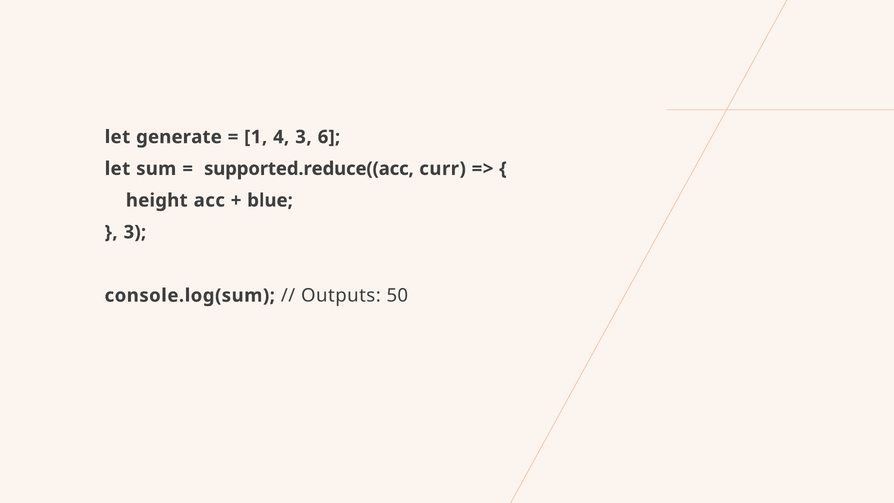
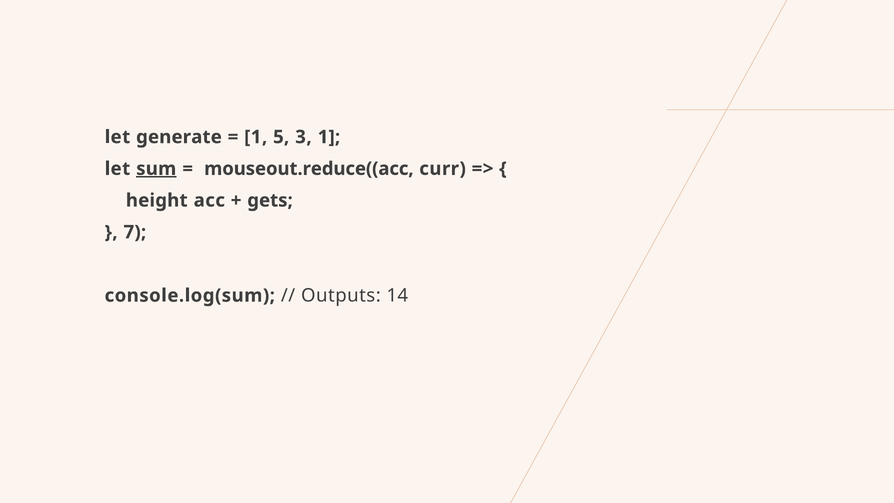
4: 4 -> 5
3 6: 6 -> 1
sum underline: none -> present
supported.reduce((acc: supported.reduce((acc -> mouseout.reduce((acc
blue: blue -> gets
3 at (135, 232): 3 -> 7
50: 50 -> 14
